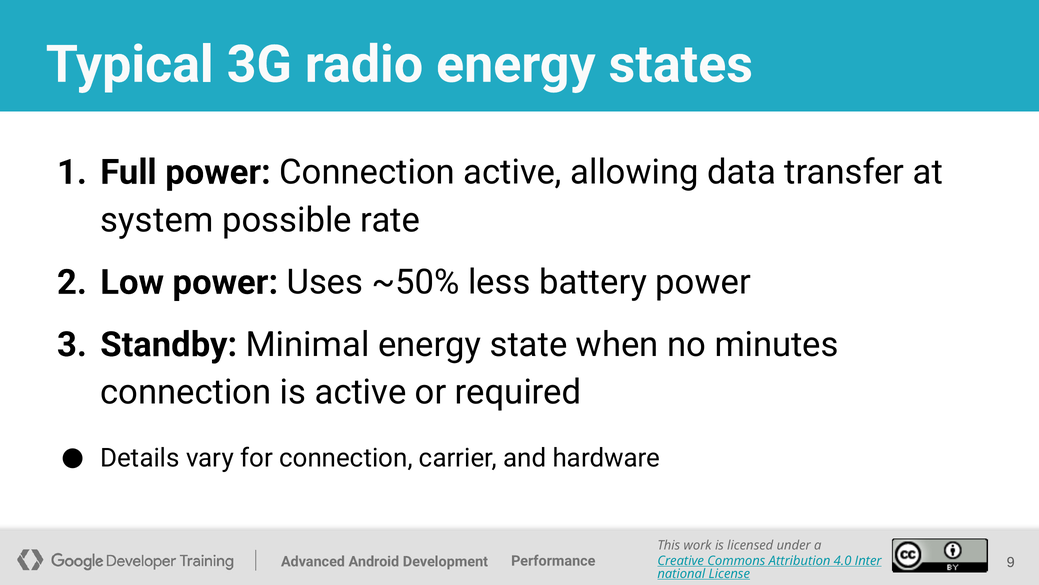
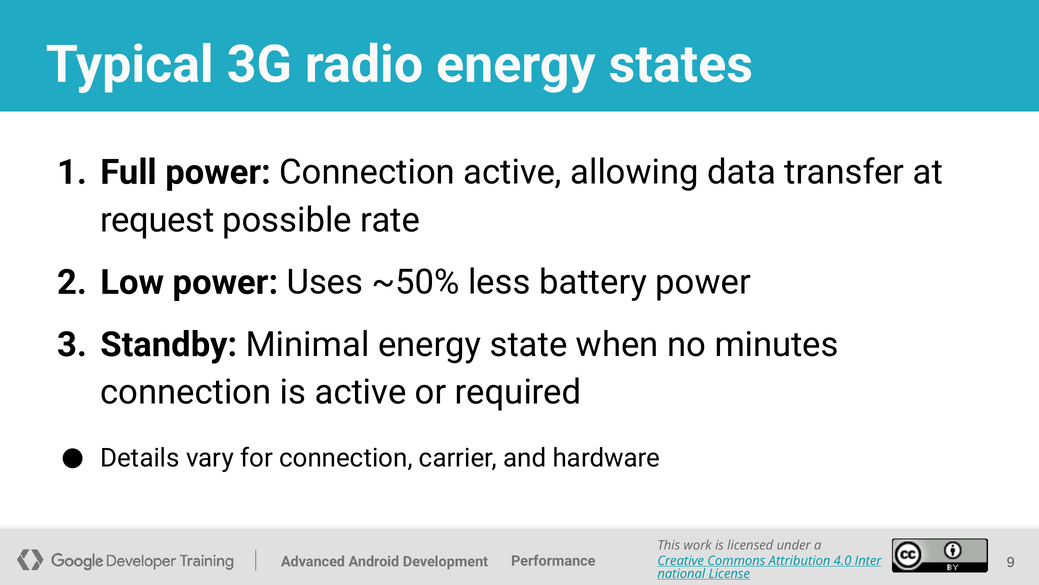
system: system -> request
